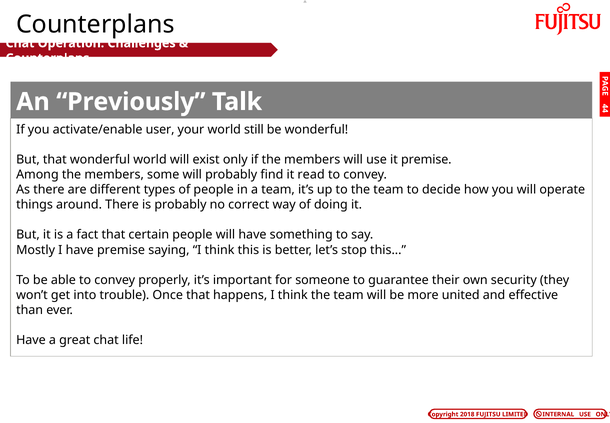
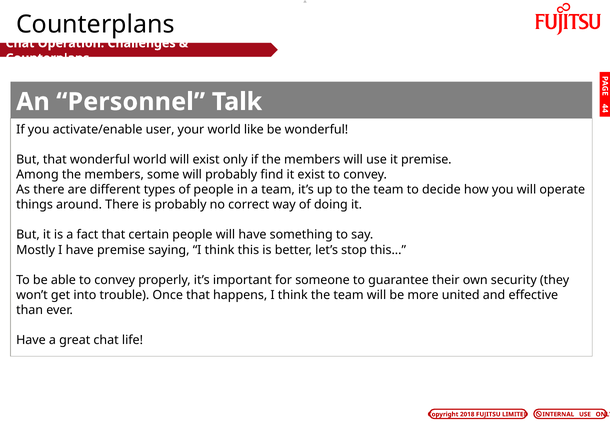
Previously: Previously -> Personnel
still: still -> like
it read: read -> exist
